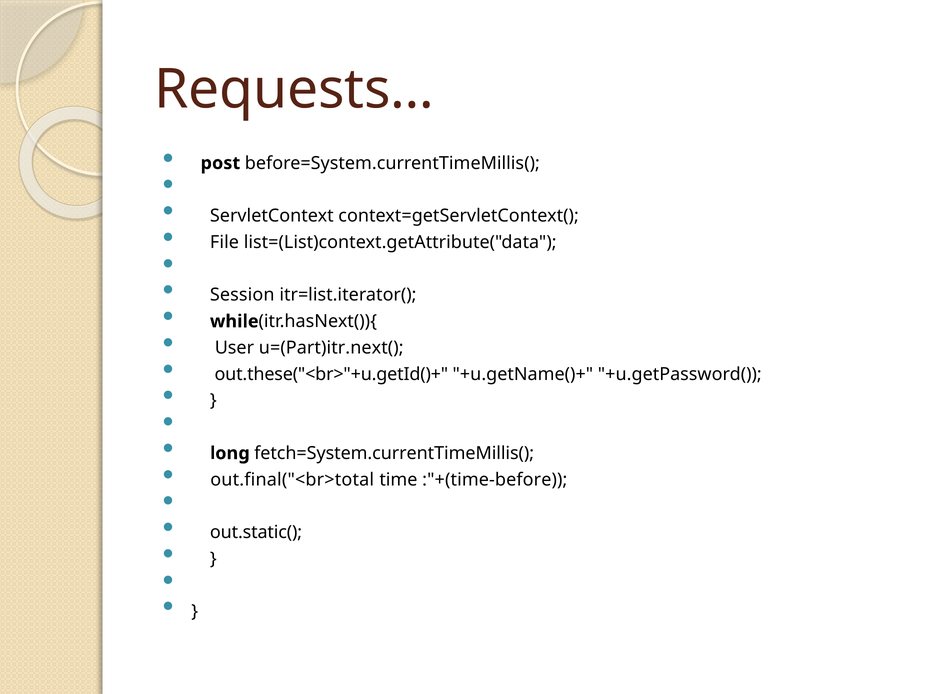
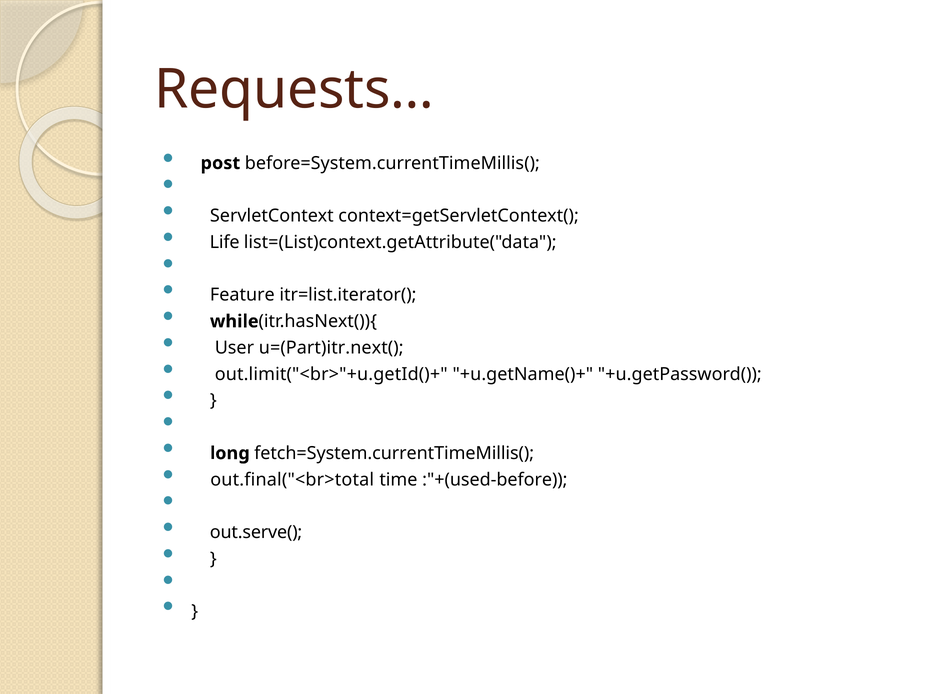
File: File -> Life
Session: Session -> Feature
out.these("<br>"+u.getId()+: out.these("<br>"+u.getId()+ -> out.limit("<br>"+u.getId()+
:"+(time-before: :"+(time-before -> :"+(used-before
out.static(: out.static( -> out.serve(
